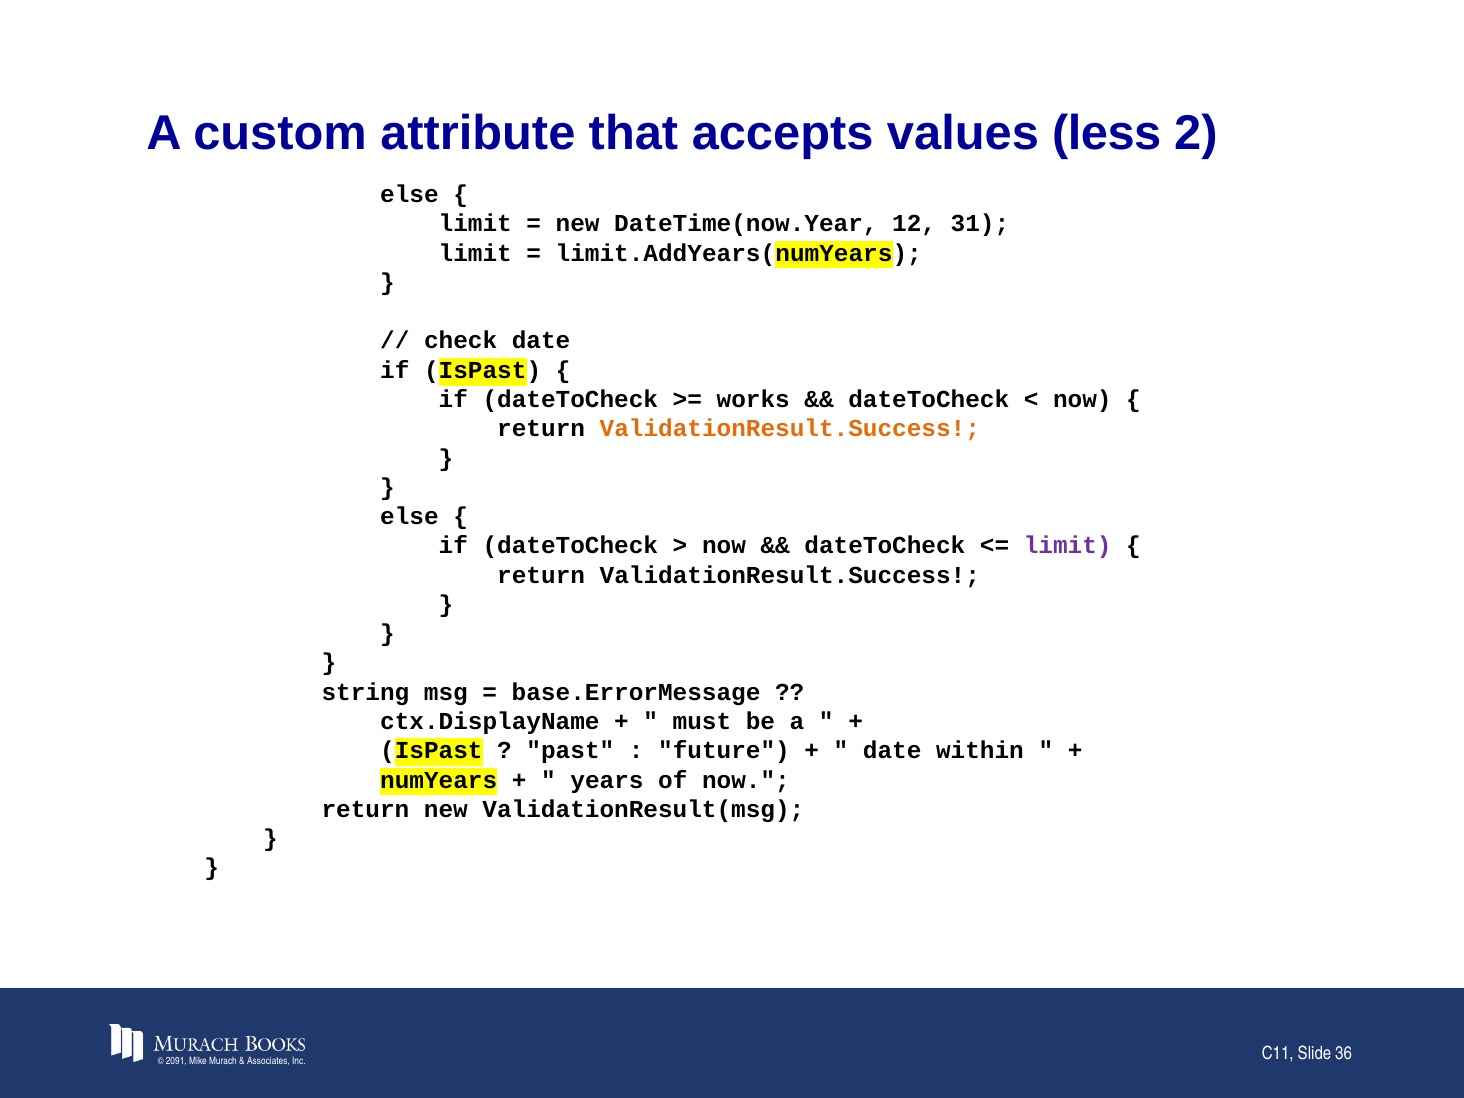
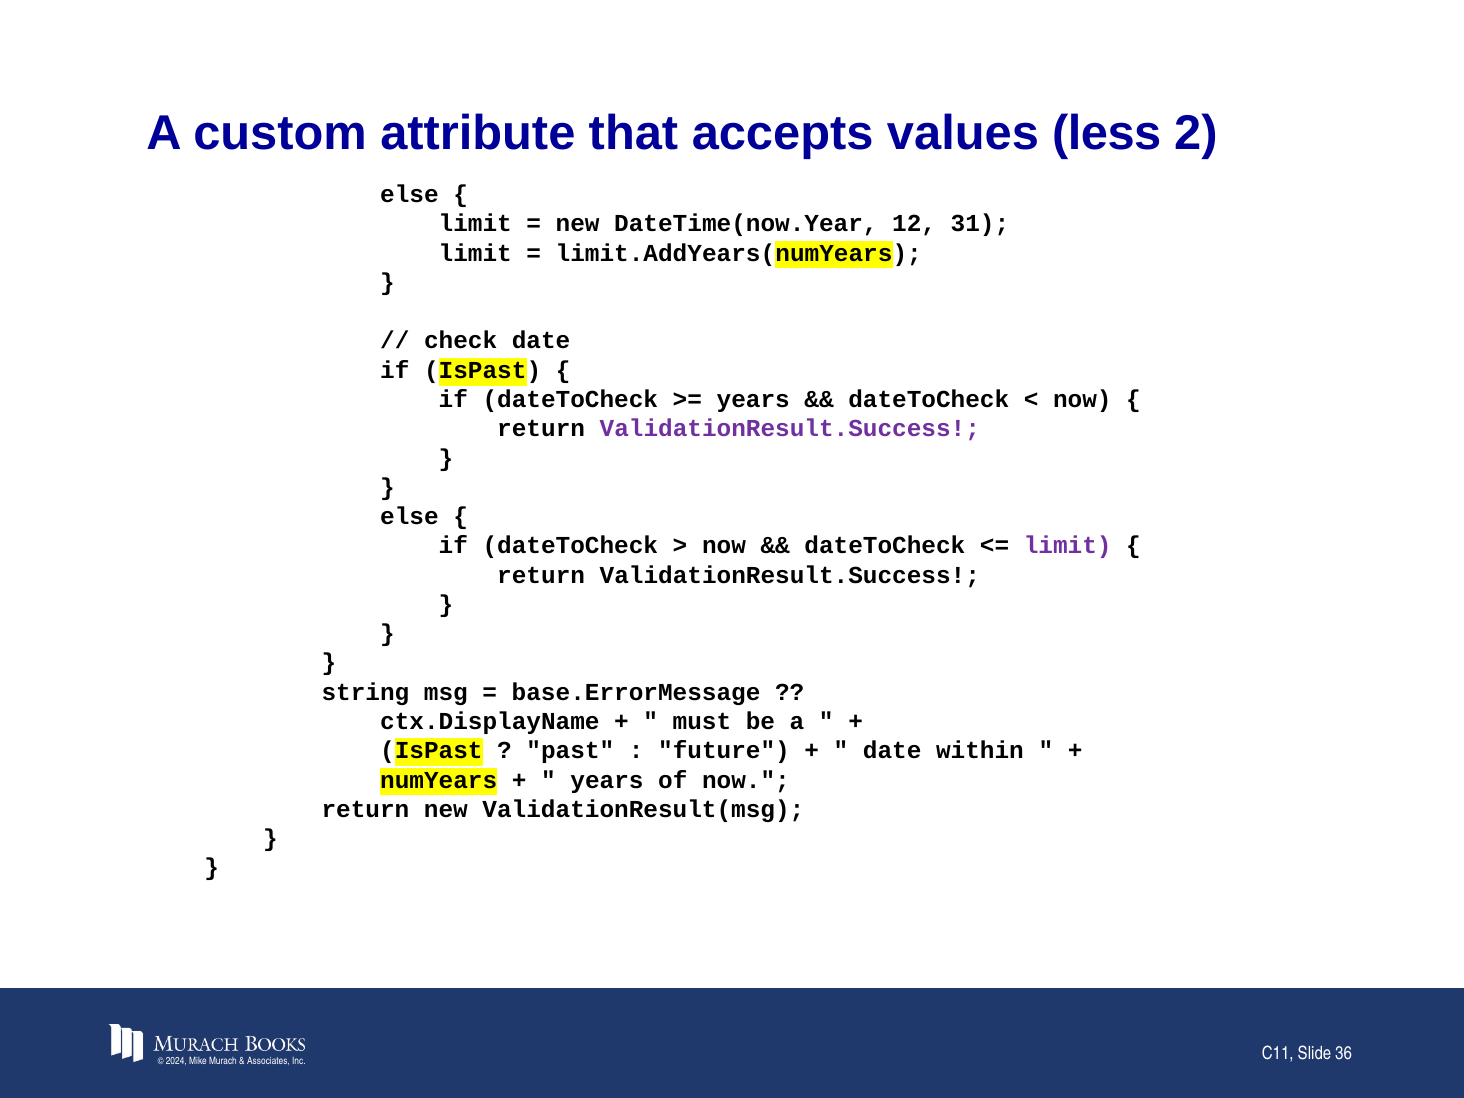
works at (753, 399): works -> years
ValidationResult.Success at (790, 429) colour: orange -> purple
2091: 2091 -> 2024
